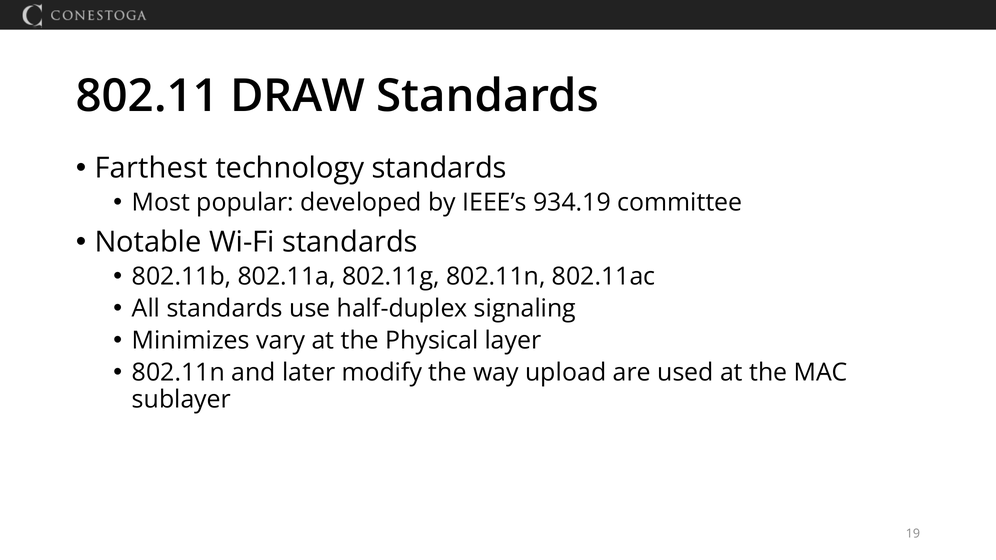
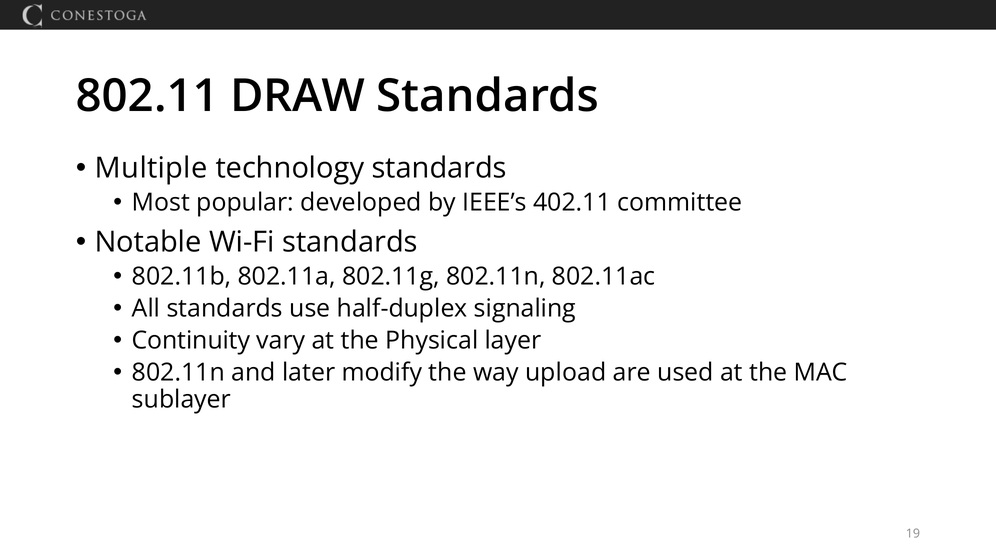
Farthest: Farthest -> Multiple
934.19: 934.19 -> 402.11
Minimizes: Minimizes -> Continuity
